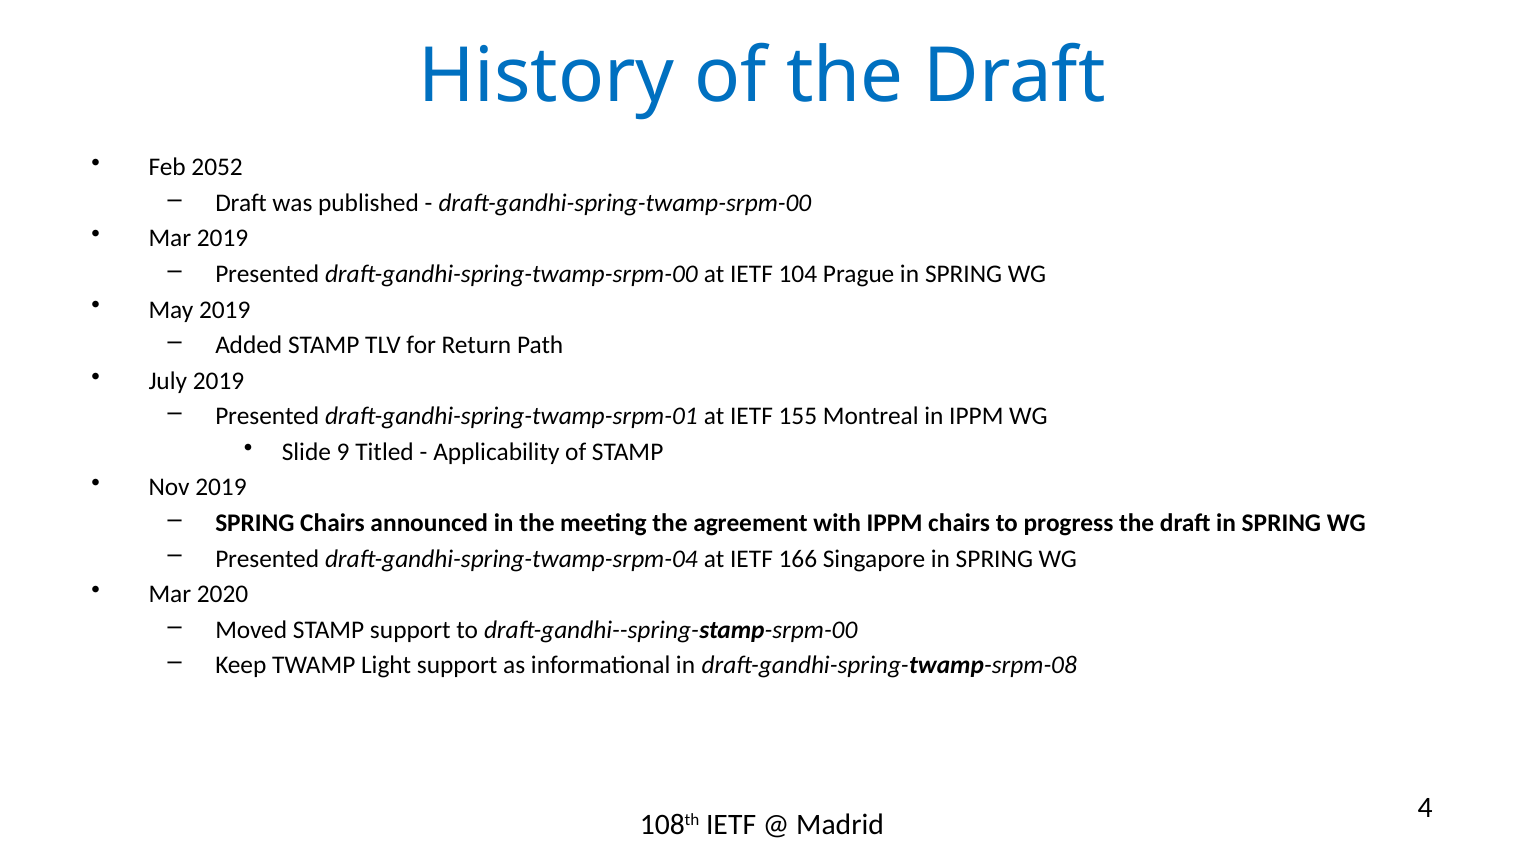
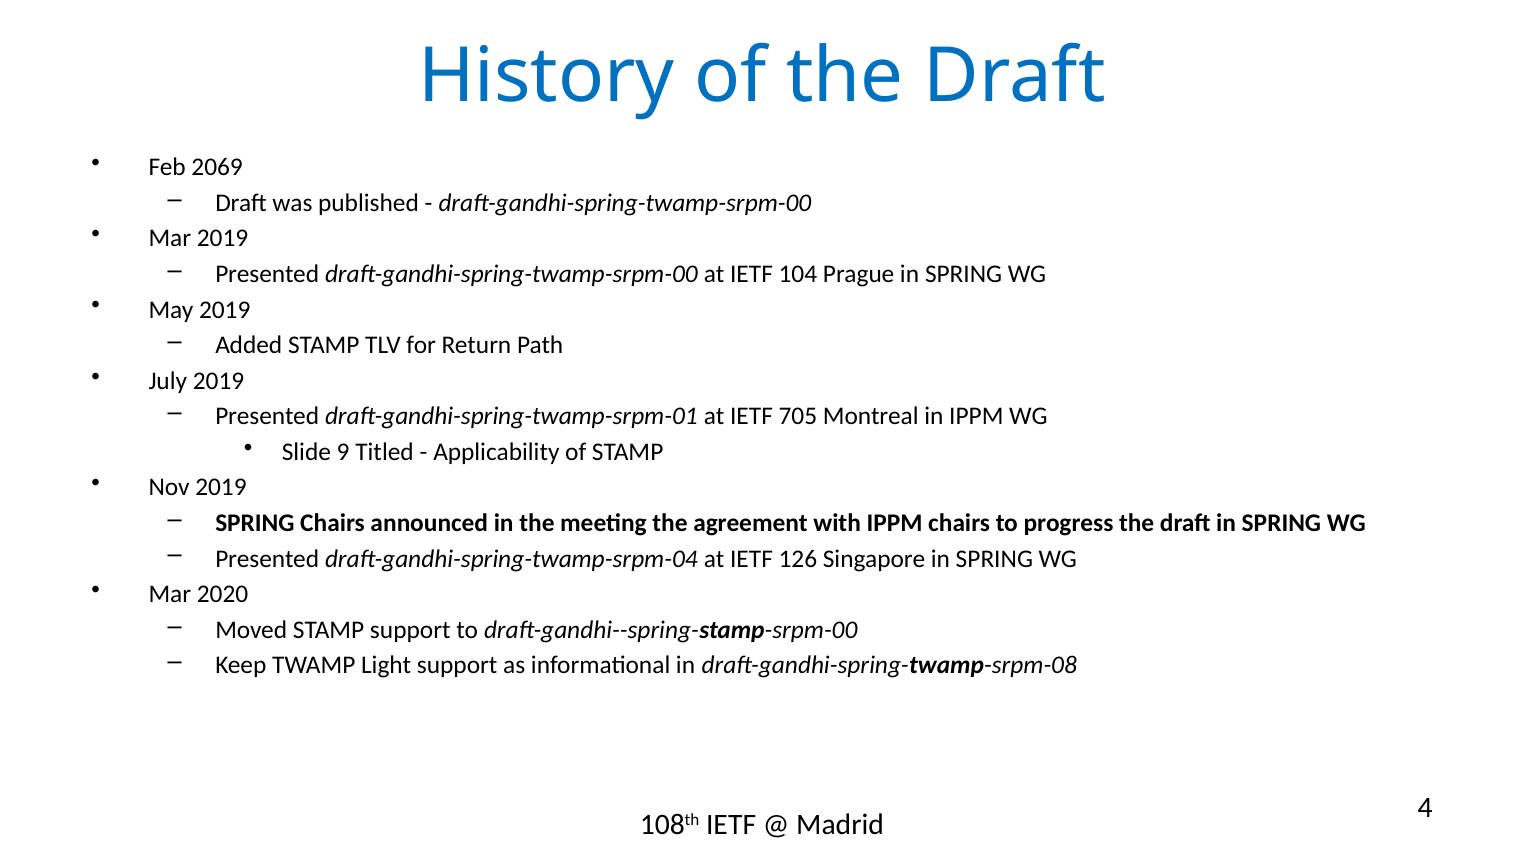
2052: 2052 -> 2069
155: 155 -> 705
166: 166 -> 126
